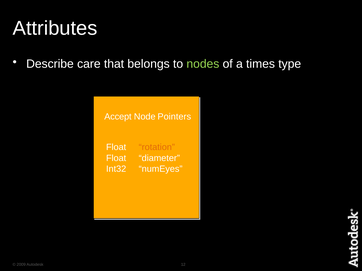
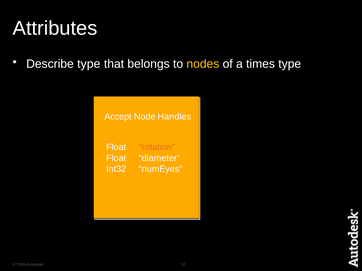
Describe care: care -> type
nodes colour: light green -> yellow
Pointers: Pointers -> Handles
